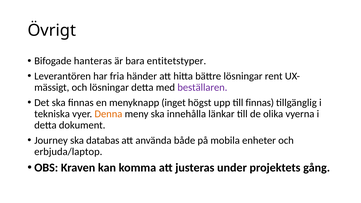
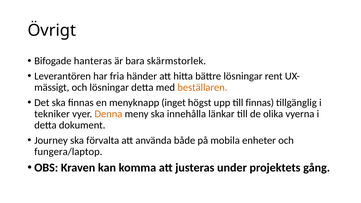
entitetstyper: entitetstyper -> skärmstorlek
beställaren colour: purple -> orange
tekniska: tekniska -> tekniker
databas: databas -> förvalta
erbjuda/laptop: erbjuda/laptop -> fungera/laptop
